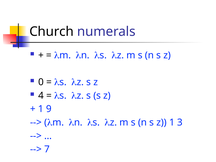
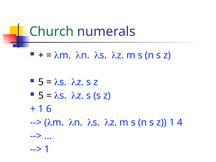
Church colour: black -> green
0 at (41, 82): 0 -> 5
4 at (41, 96): 4 -> 5
9: 9 -> 6
3: 3 -> 4
7 at (47, 149): 7 -> 1
